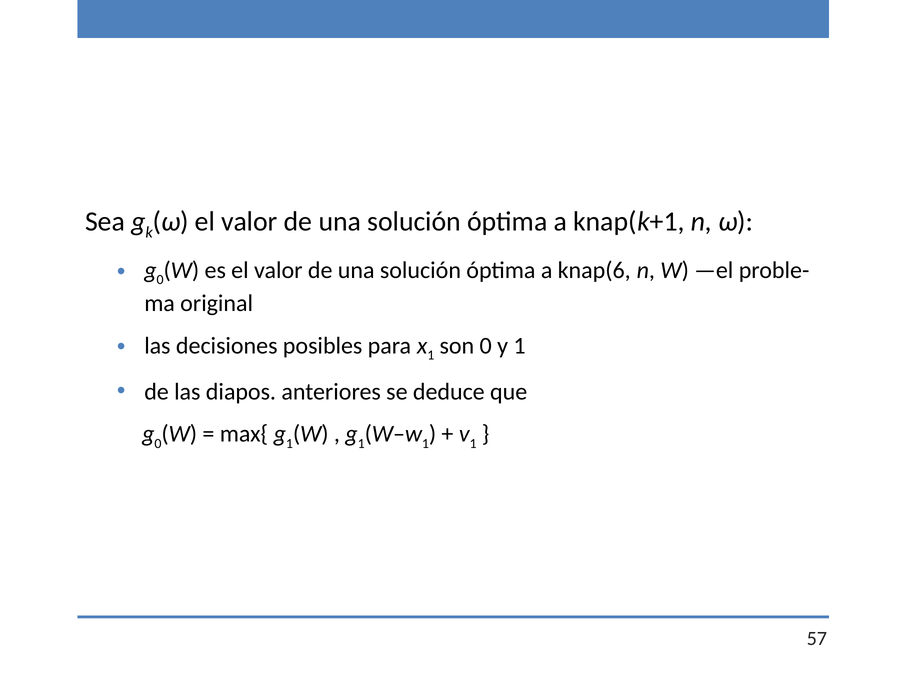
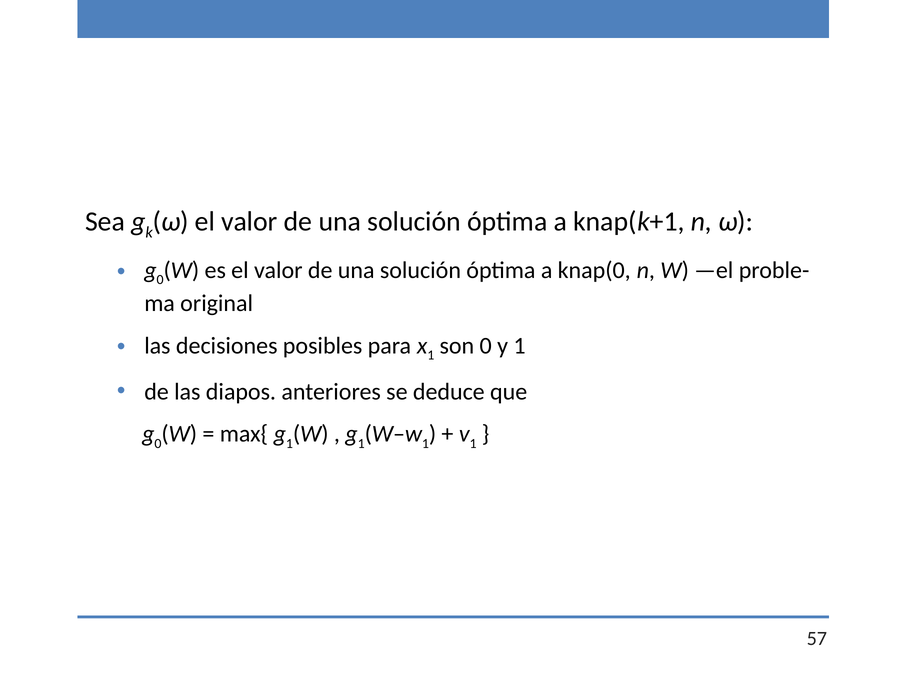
knap(6: knap(6 -> knap(0
